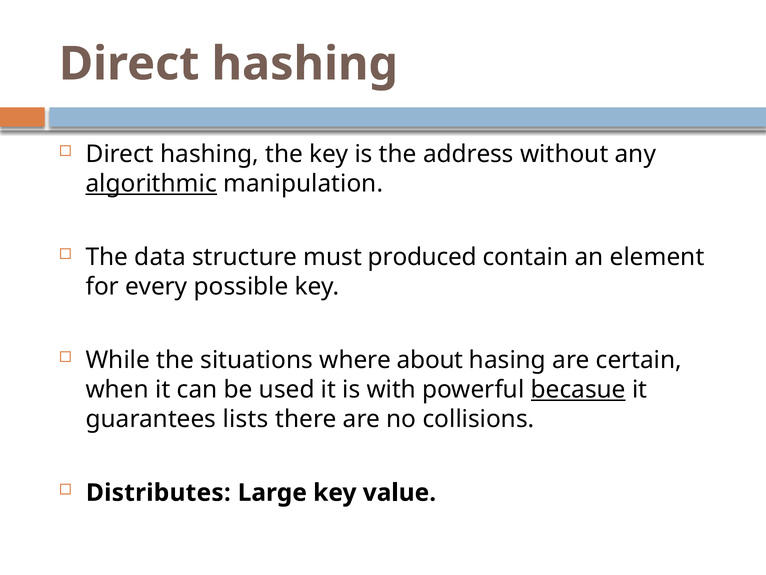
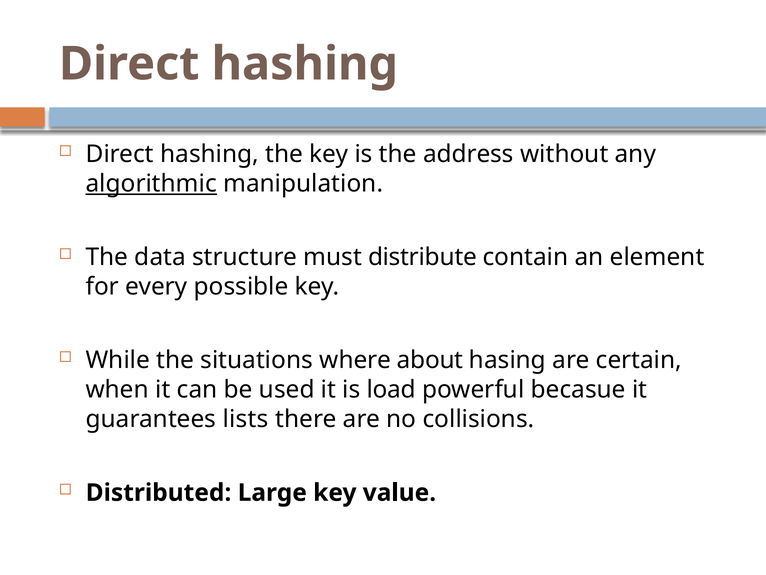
produced: produced -> distribute
with: with -> load
becasue underline: present -> none
Distributes: Distributes -> Distributed
